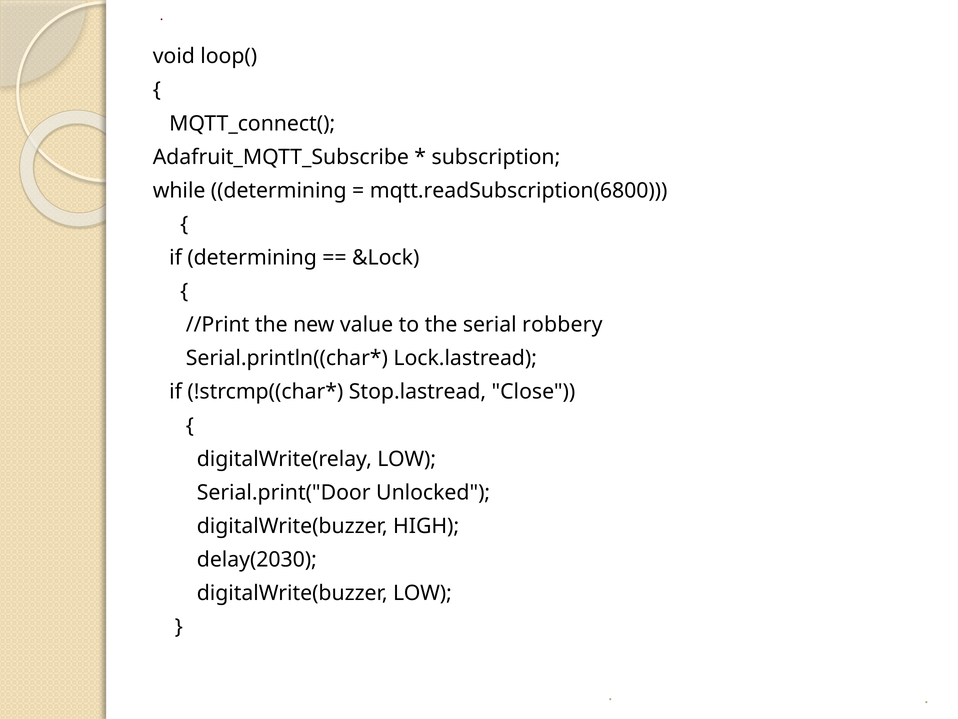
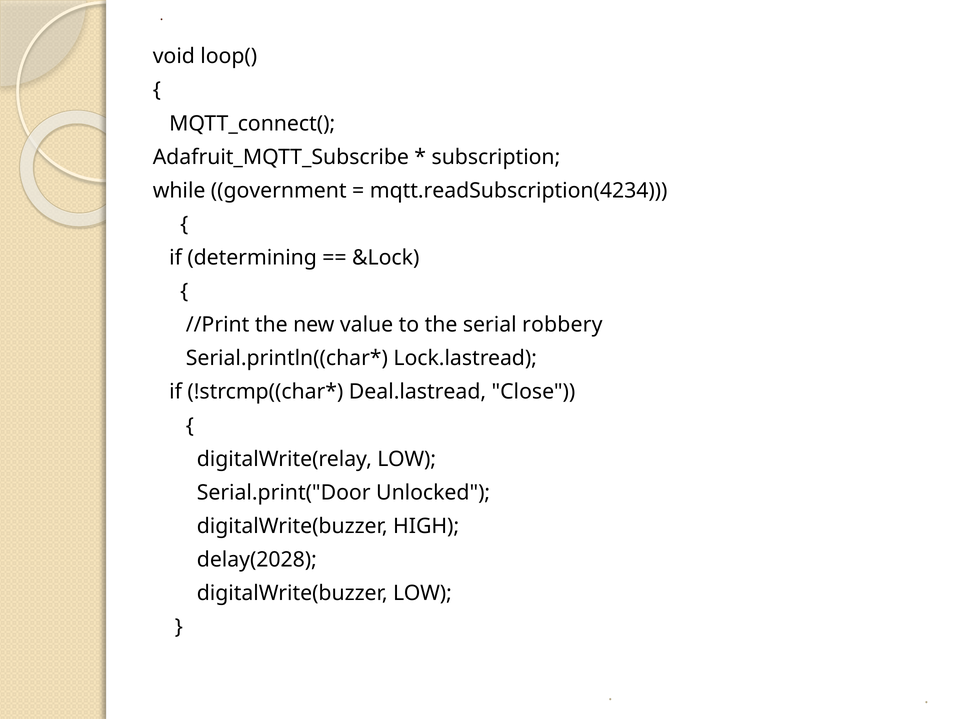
while determining: determining -> government
mqtt.readSubscription(6800: mqtt.readSubscription(6800 -> mqtt.readSubscription(4234
Stop.lastread: Stop.lastread -> Deal.lastread
delay(2030: delay(2030 -> delay(2028
